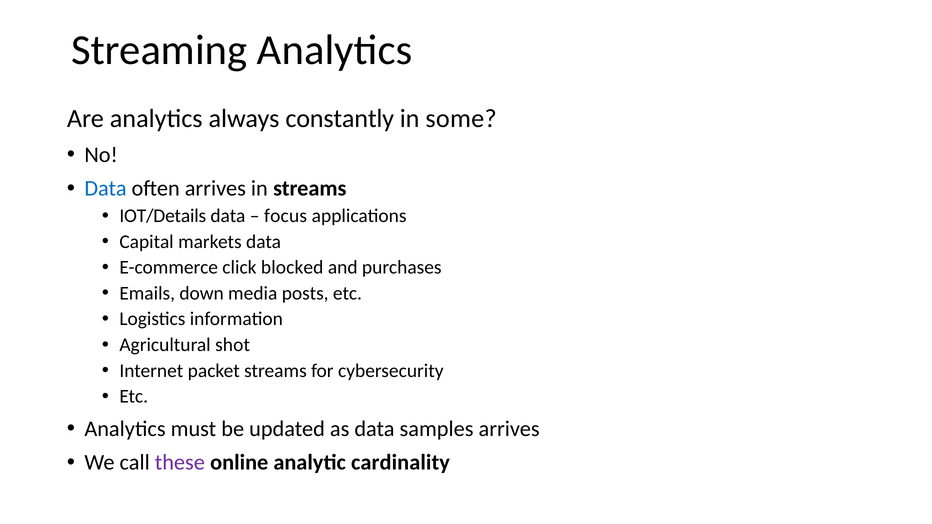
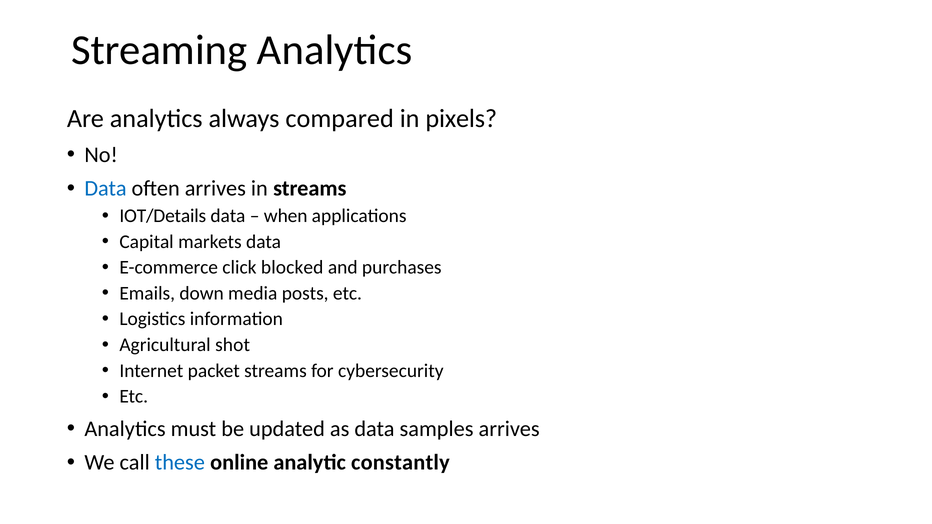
constantly: constantly -> compared
some: some -> pixels
focus: focus -> when
these colour: purple -> blue
cardinality: cardinality -> constantly
